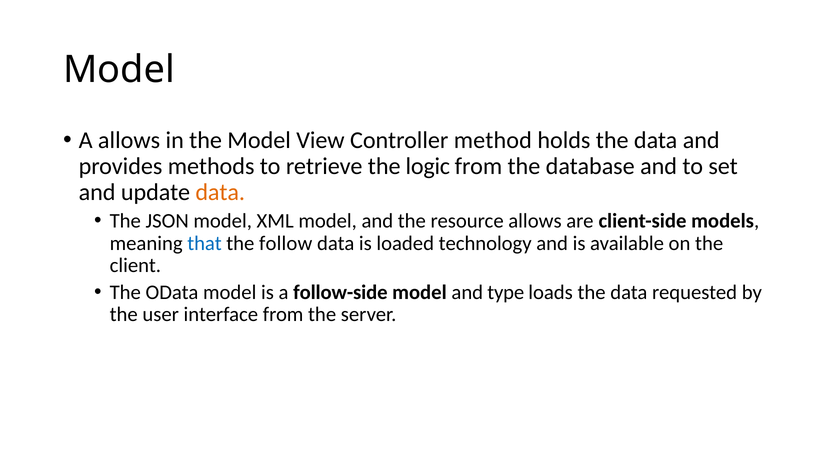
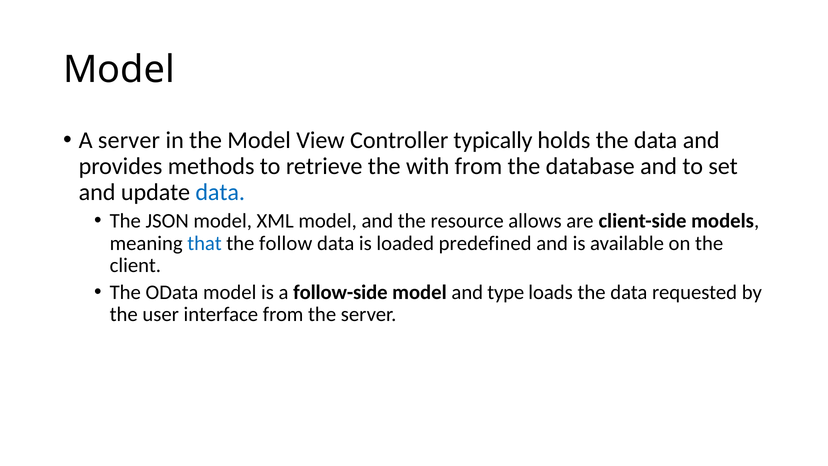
A allows: allows -> server
method: method -> typically
logic: logic -> with
data at (220, 192) colour: orange -> blue
technology: technology -> predefined
